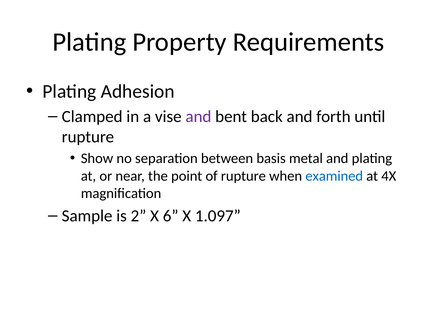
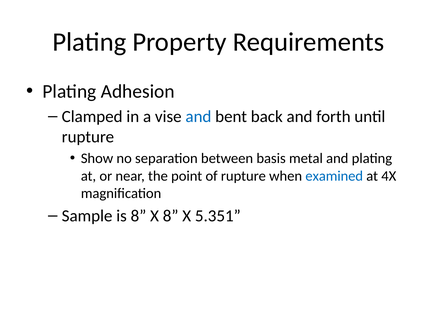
and at (198, 117) colour: purple -> blue
is 2: 2 -> 8
X 6: 6 -> 8
1.097: 1.097 -> 5.351
